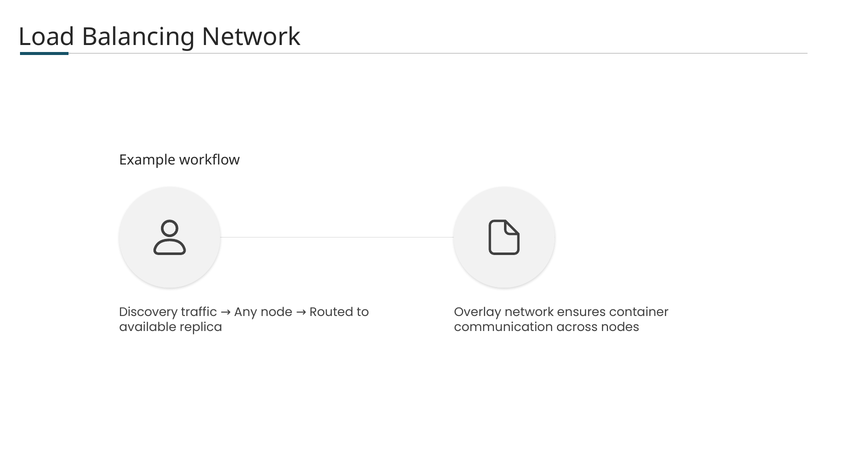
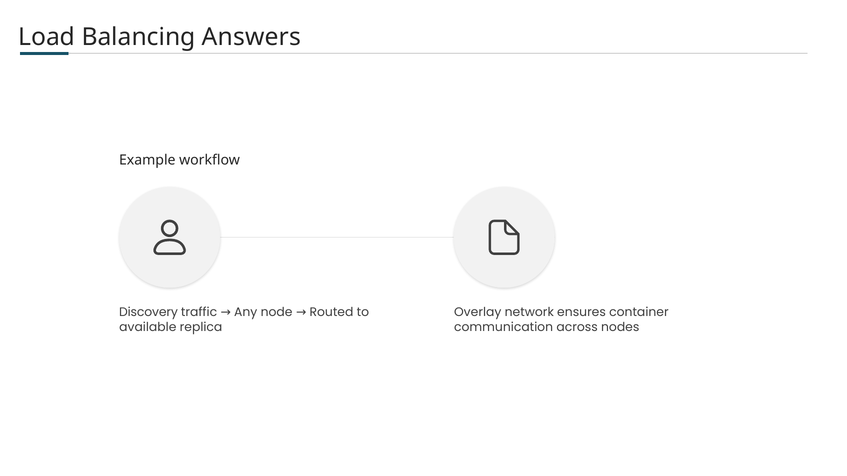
Balancing Network: Network -> Answers
